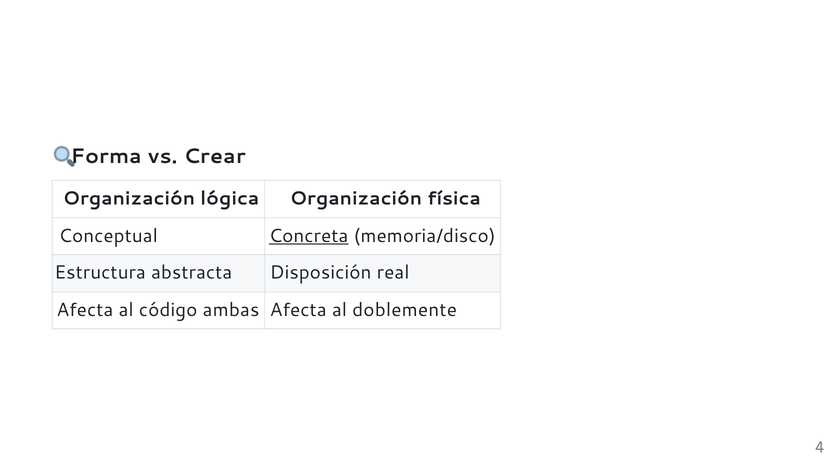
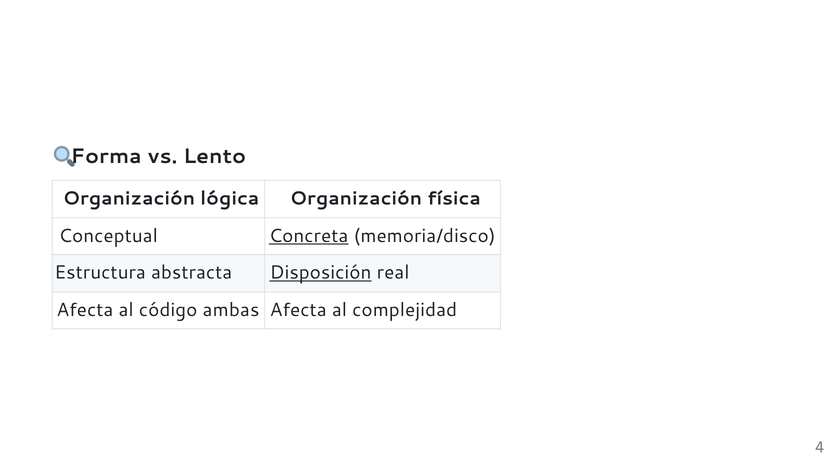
Crear: Crear -> Lento
Disposición underline: none -> present
doblemente: doblemente -> complejidad
